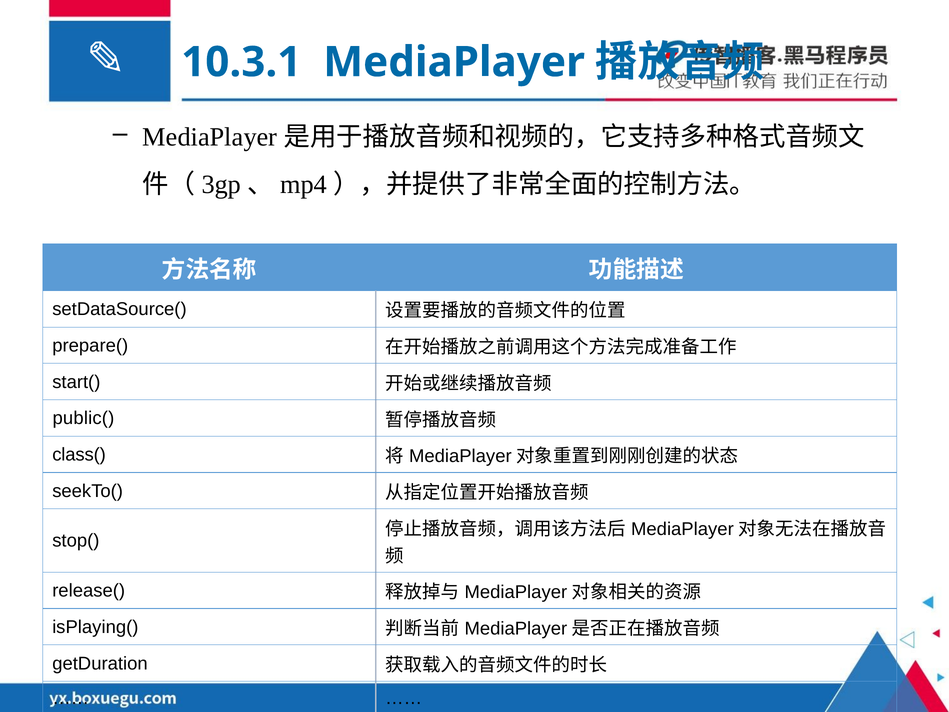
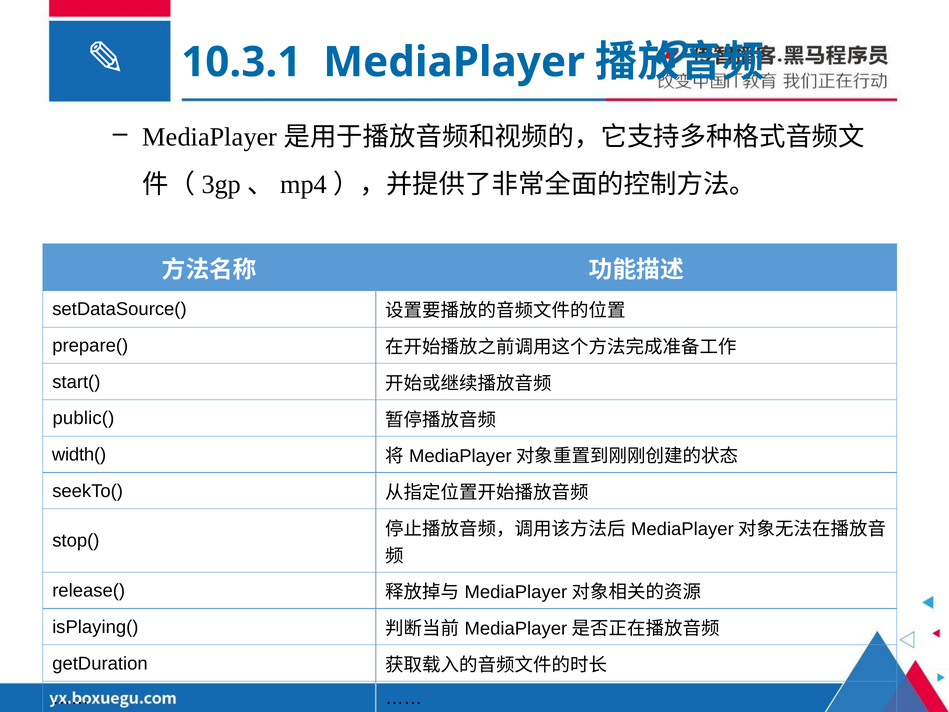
class(: class( -> width(
